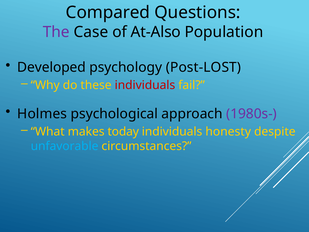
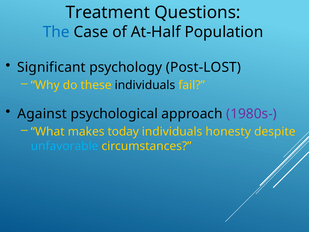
Compared: Compared -> Treatment
The colour: purple -> blue
At-Also: At-Also -> At-Half
Developed: Developed -> Significant
individuals at (145, 85) colour: red -> black
Holmes: Holmes -> Against
